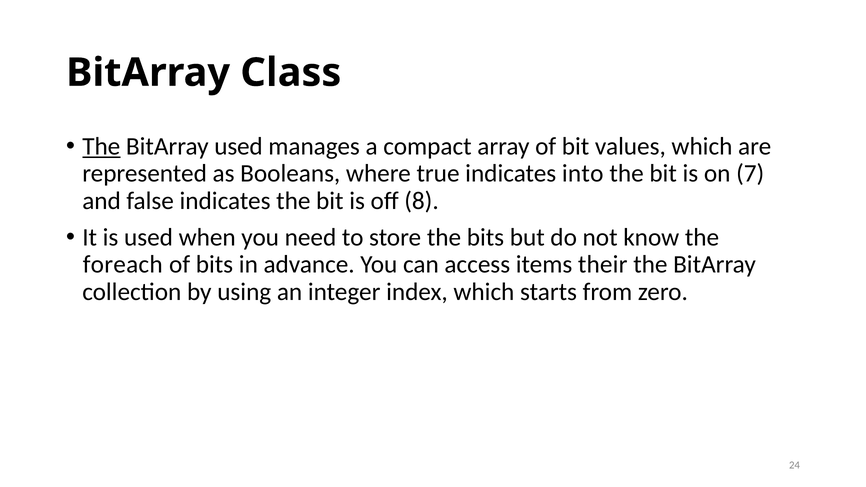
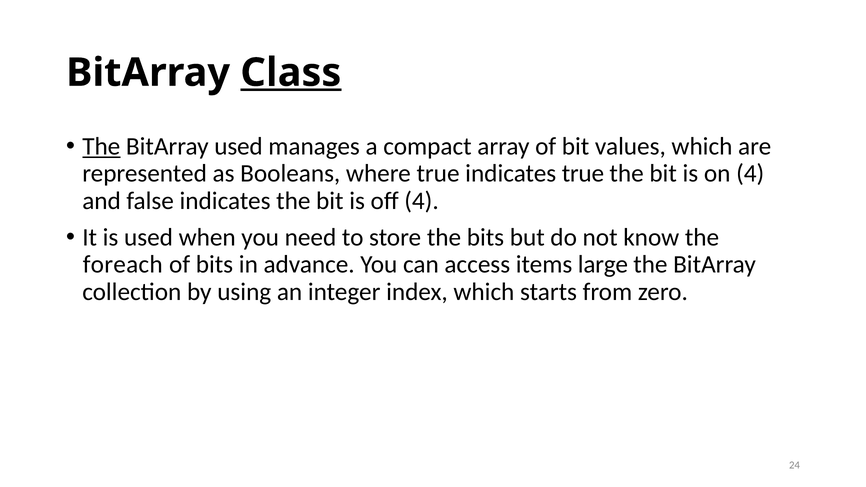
Class underline: none -> present
indicates into: into -> true
on 7: 7 -> 4
off 8: 8 -> 4
their: their -> large
